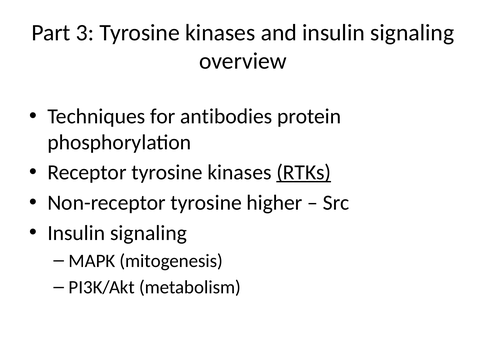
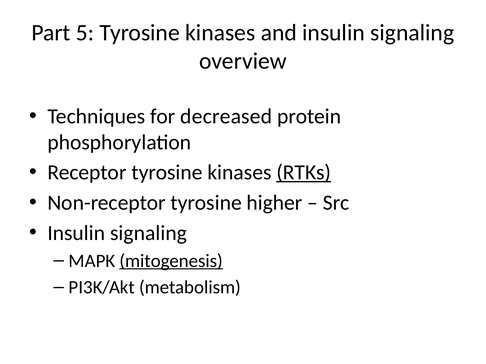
3: 3 -> 5
antibodies: antibodies -> decreased
mitogenesis underline: none -> present
